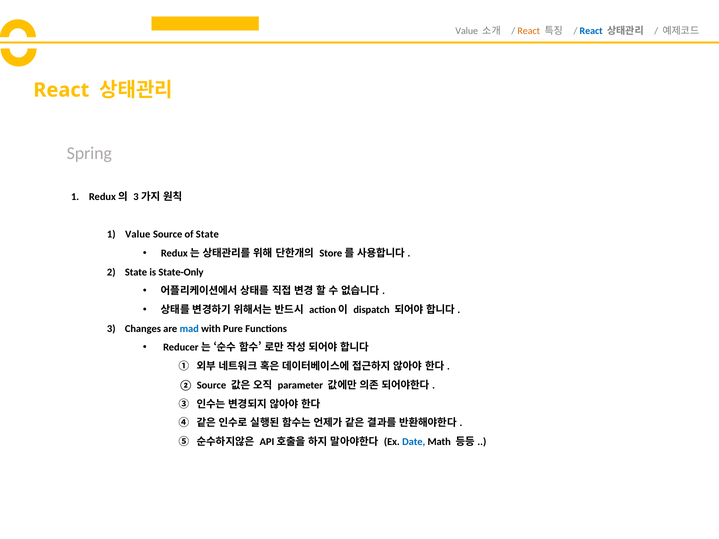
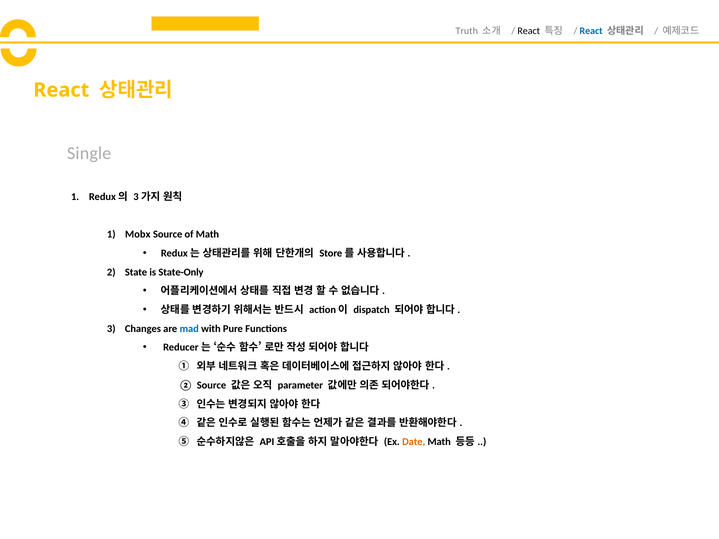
Value at (467, 31): Value -> Truth
React at (529, 31) colour: orange -> black
Spring: Spring -> Single
Value at (138, 235): Value -> Mobx
of State: State -> Math
Date colour: blue -> orange
